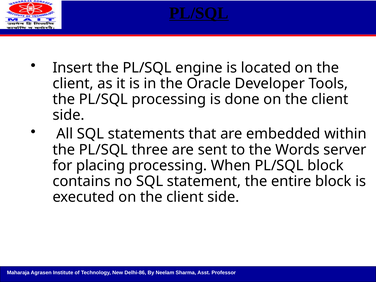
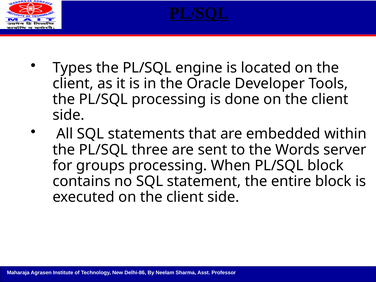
Insert: Insert -> Types
placing: placing -> groups
